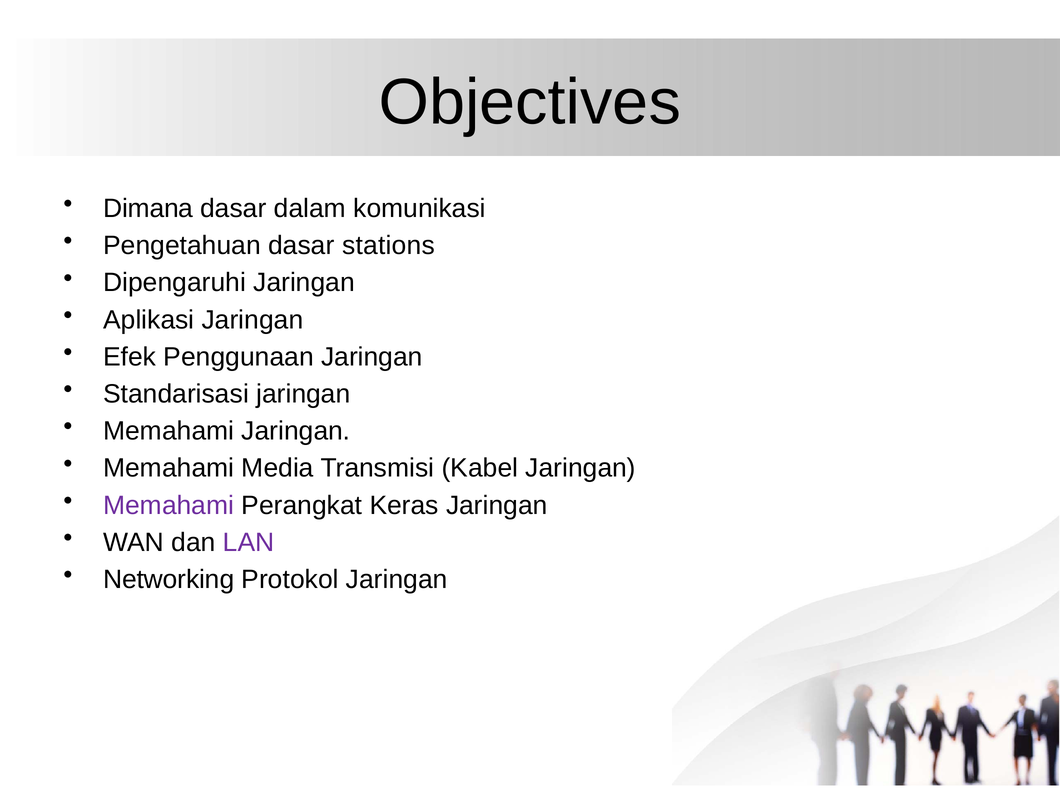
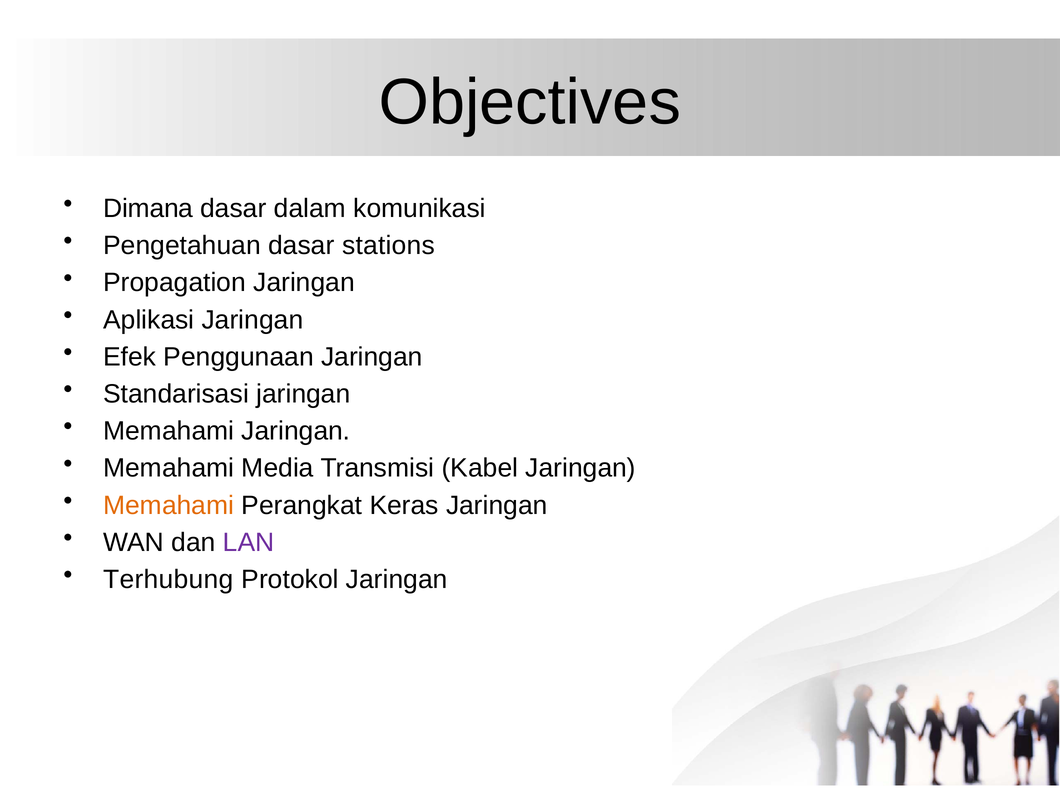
Dipengaruhi: Dipengaruhi -> Propagation
Memahami at (169, 505) colour: purple -> orange
Networking: Networking -> Terhubung
